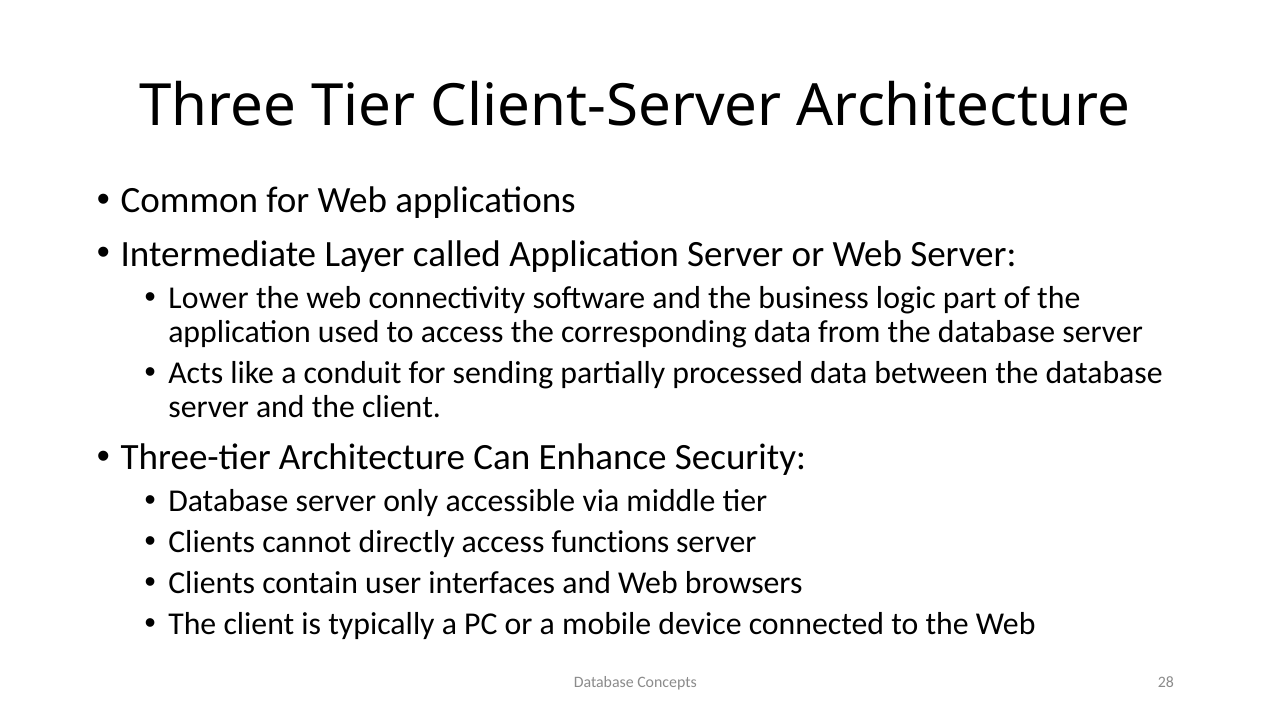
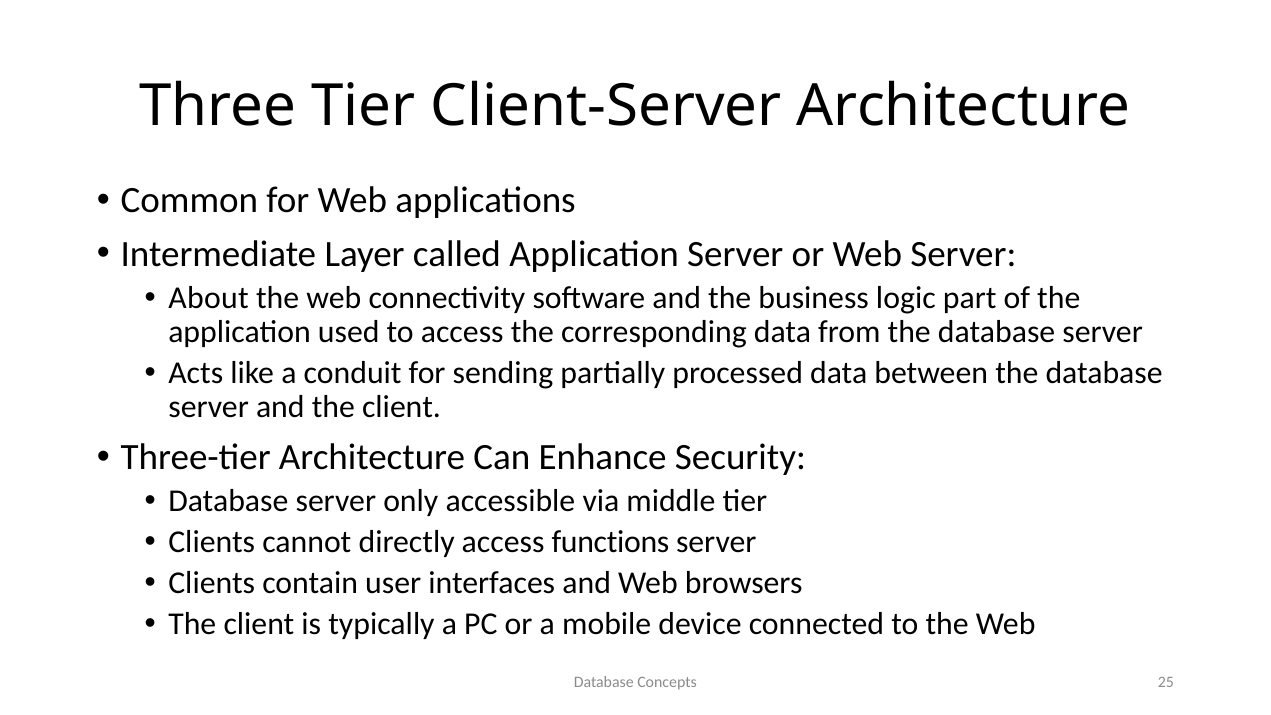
Lower: Lower -> About
28: 28 -> 25
